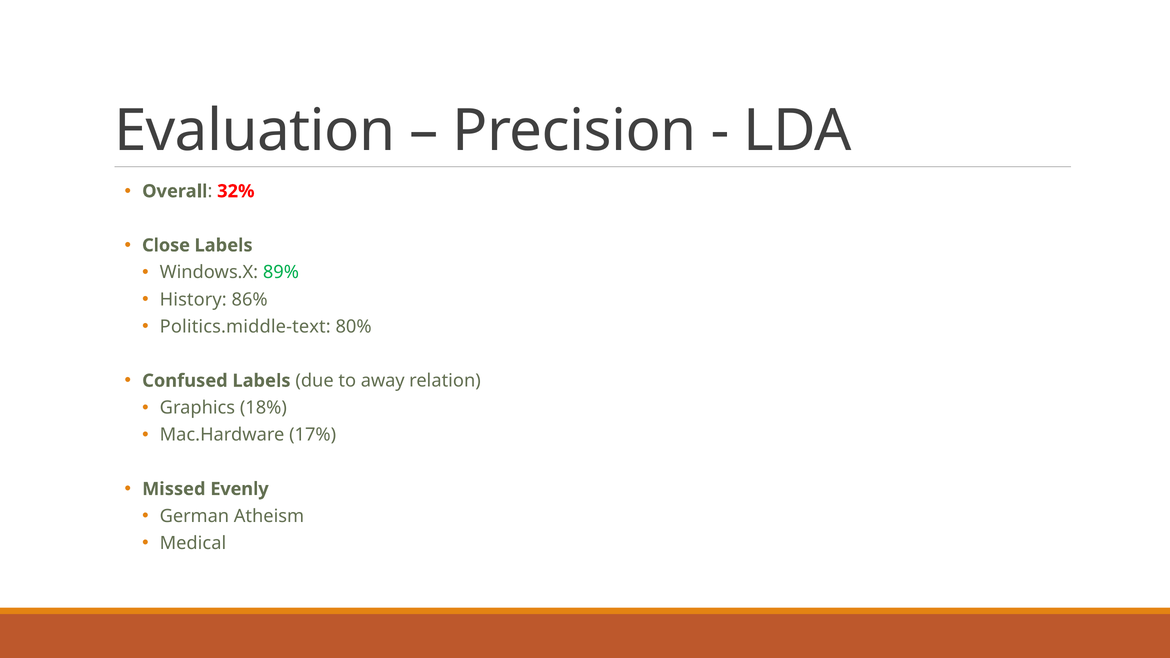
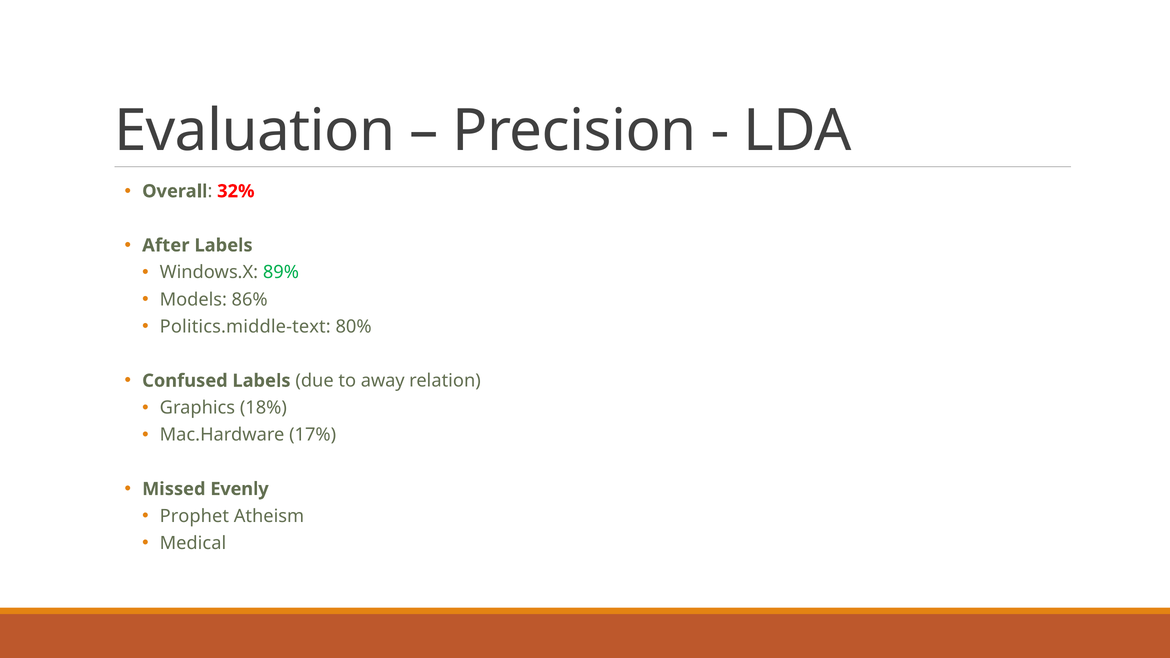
Close: Close -> After
History: History -> Models
German: German -> Prophet
